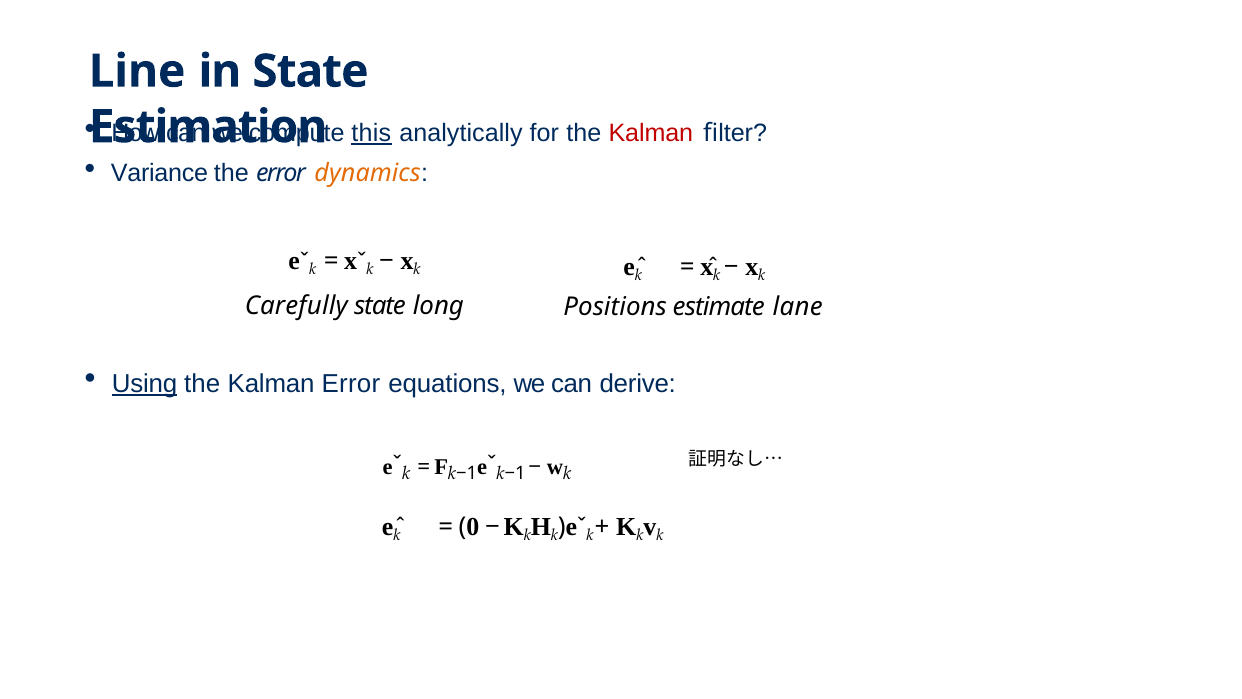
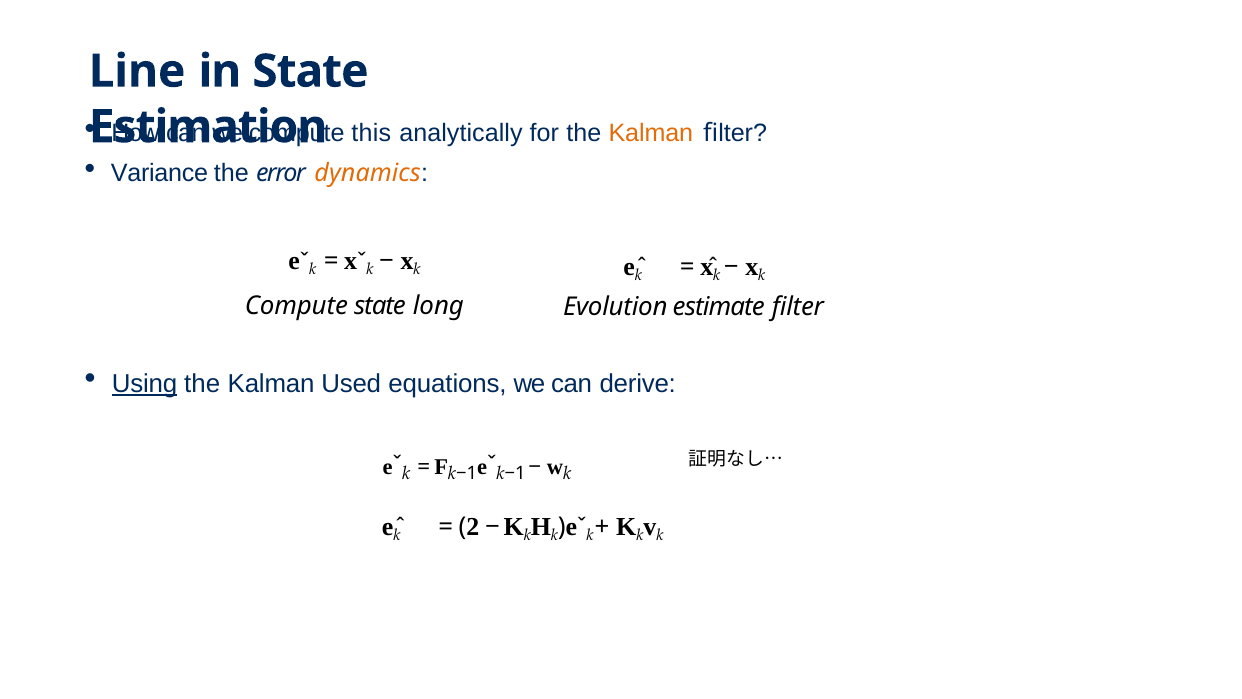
this underline: present -> none
Kalman at (651, 133) colour: red -> orange
Carefully at (296, 306): Carefully -> Compute
Positions: Positions -> Evolution
lane: lane -> filter
Kalman Error: Error -> Used
0: 0 -> 2
